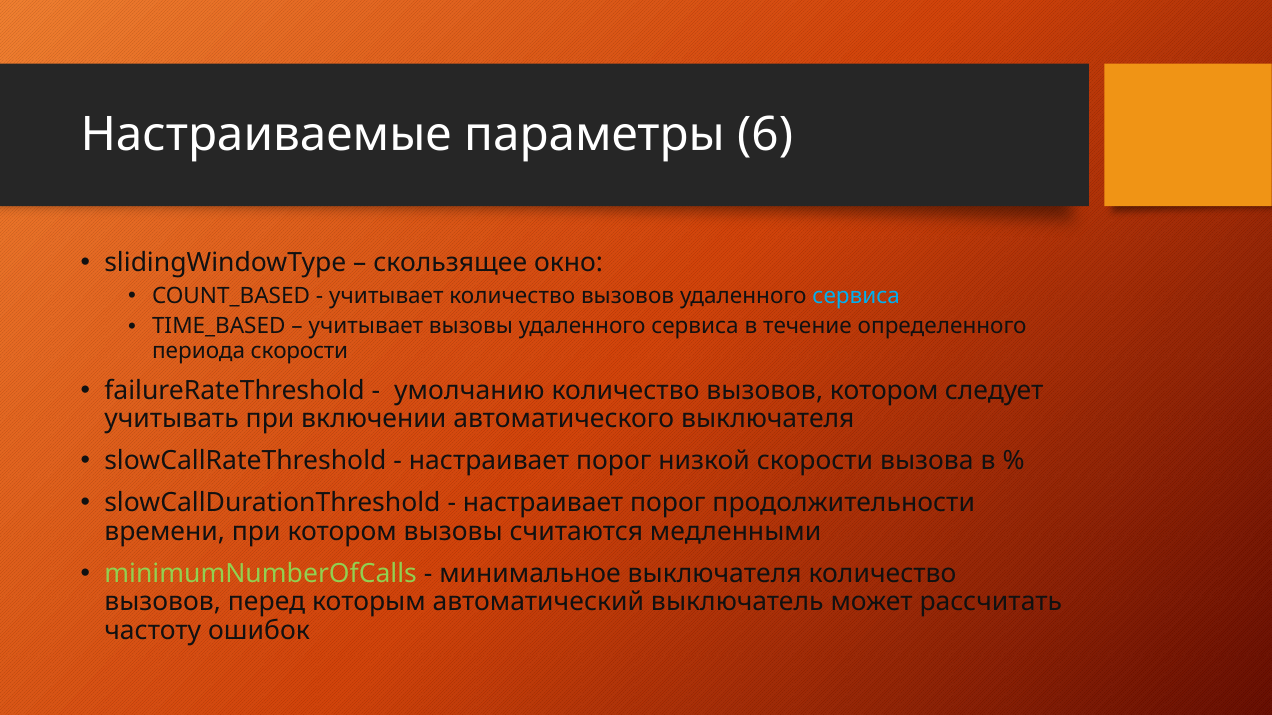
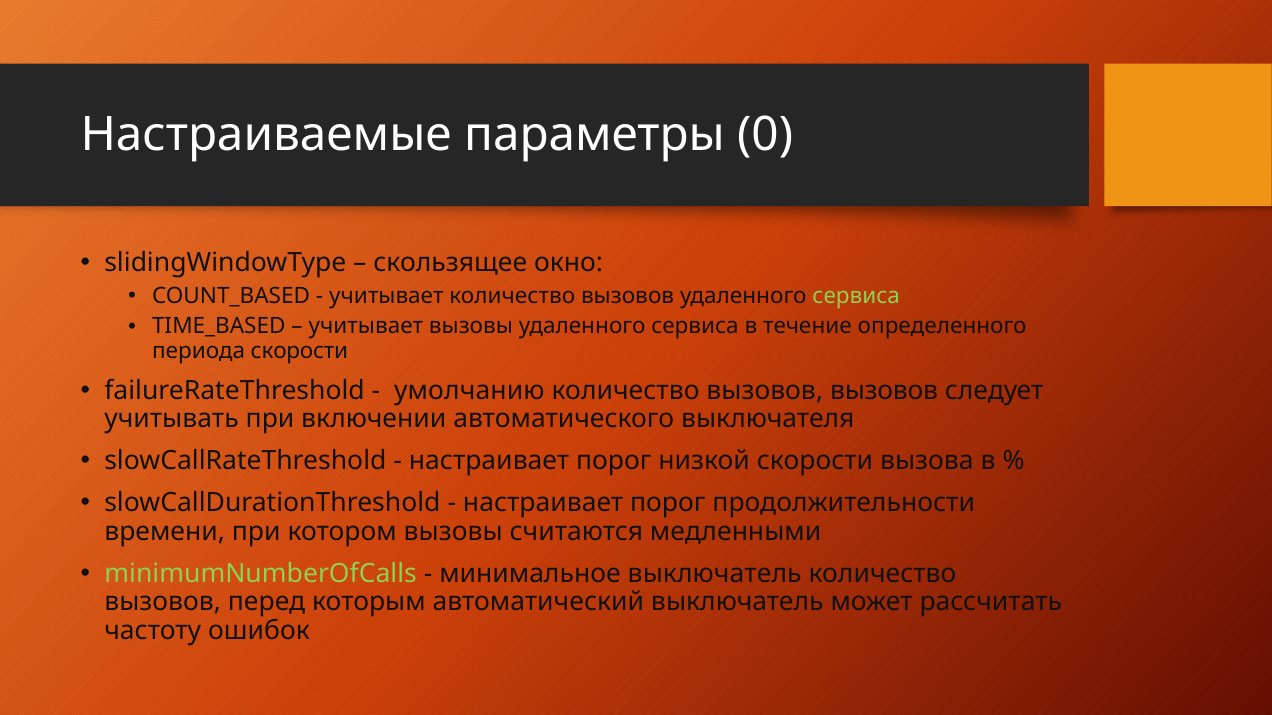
6: 6 -> 0
сервиса at (856, 296) colour: light blue -> light green
вызовов котором: котором -> вызовов
минимальное выключателя: выключателя -> выключатель
